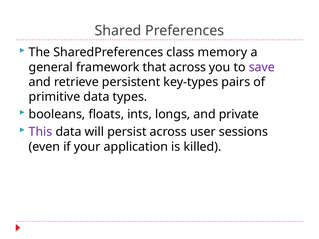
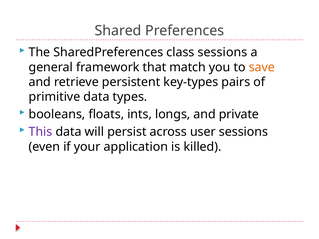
class memory: memory -> sessions
that across: across -> match
save colour: purple -> orange
